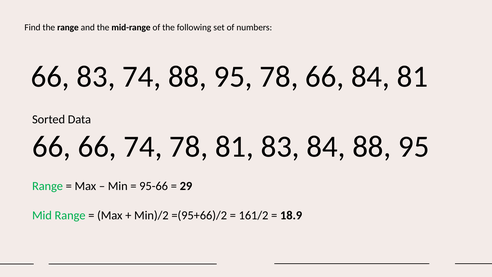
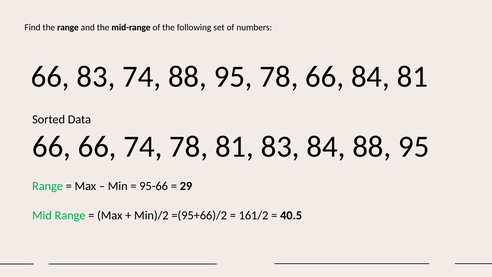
18.9: 18.9 -> 40.5
